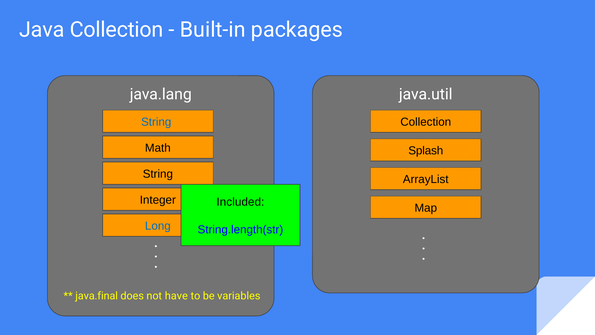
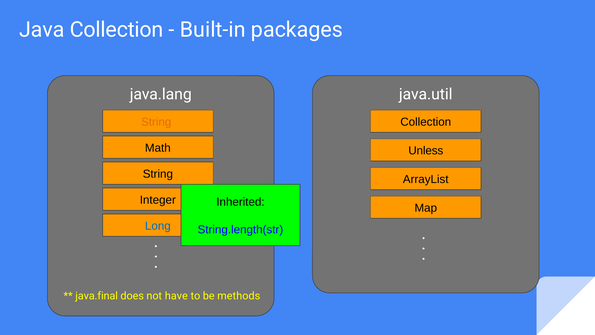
String at (156, 122) colour: blue -> orange
Splash: Splash -> Unless
Included: Included -> Inherited
variables: variables -> methods
